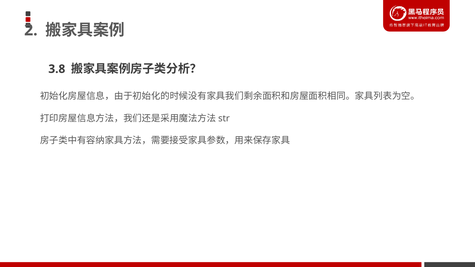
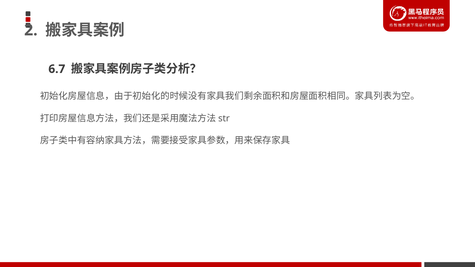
3.8: 3.8 -> 6.7
